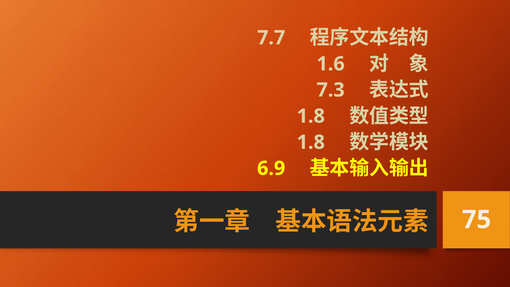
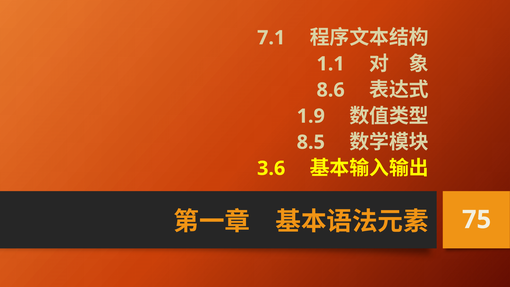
7.7: 7.7 -> 7.1
1.6: 1.6 -> 1.1
7.3: 7.3 -> 8.6
1.8 at (311, 116): 1.8 -> 1.9
1.8 at (311, 142): 1.8 -> 8.5
6.9: 6.9 -> 3.6
